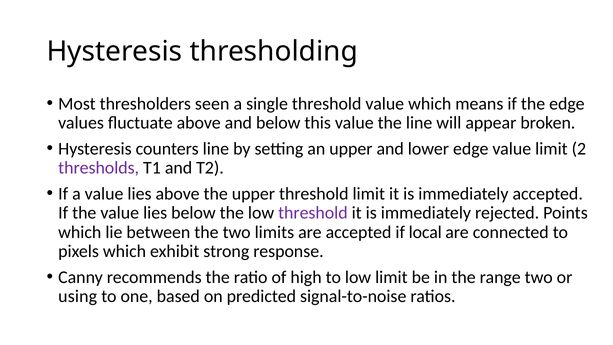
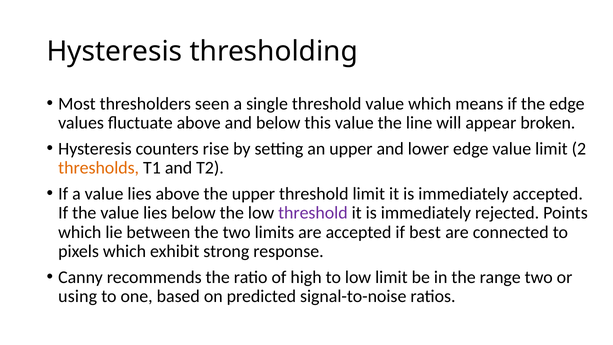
counters line: line -> rise
thresholds colour: purple -> orange
local: local -> best
